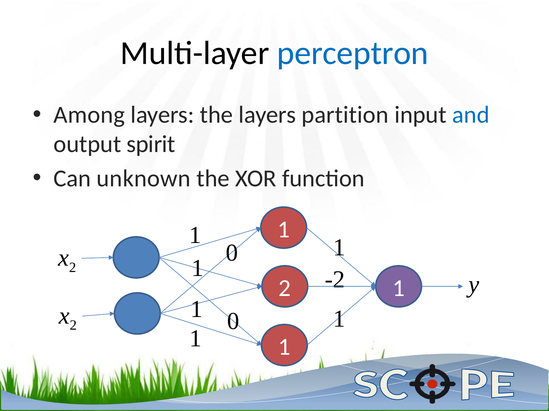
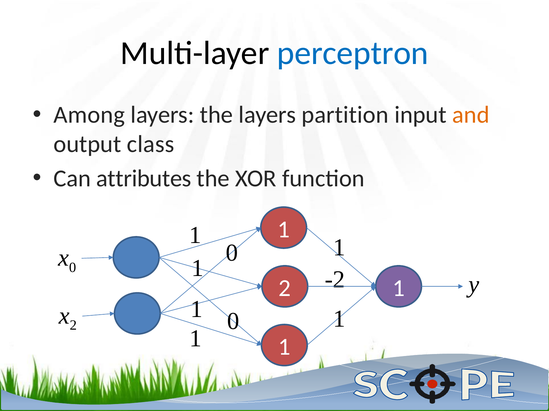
and colour: blue -> orange
spirit: spirit -> class
unknown: unknown -> attributes
2 at (73, 268): 2 -> 0
